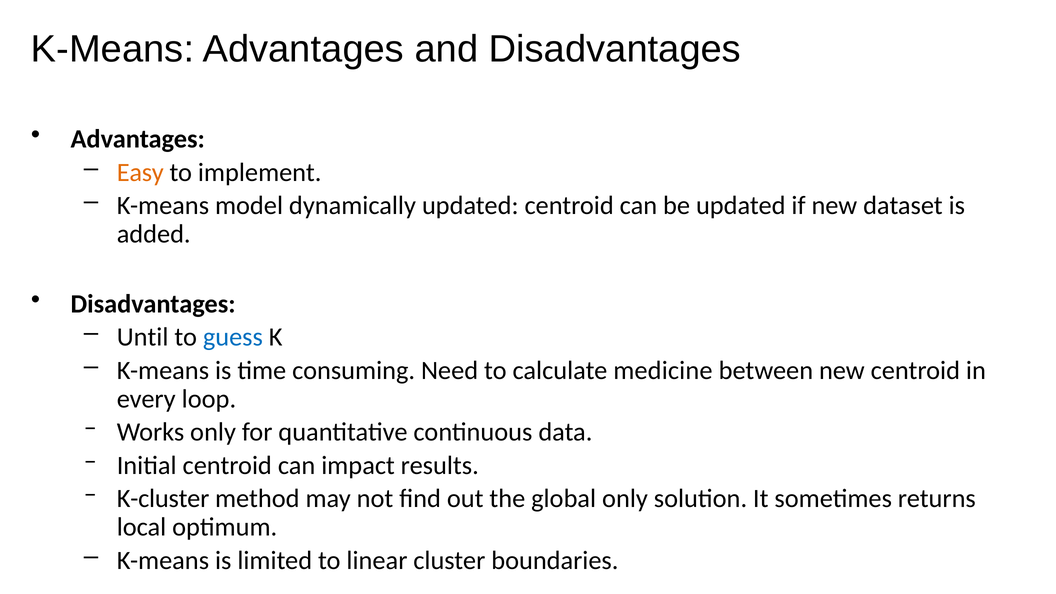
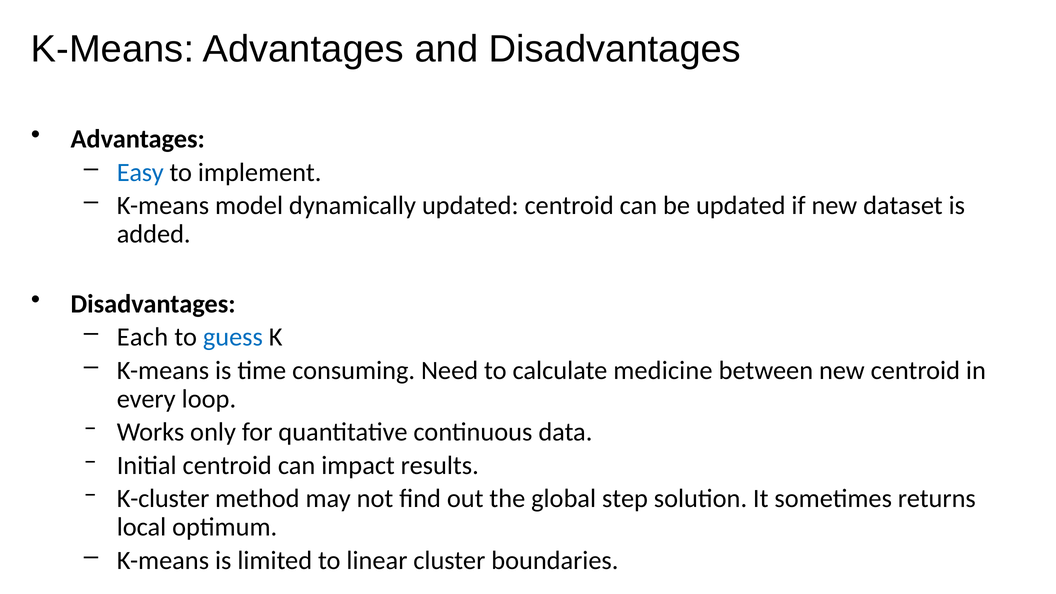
Easy colour: orange -> blue
Until: Until -> Each
global only: only -> step
